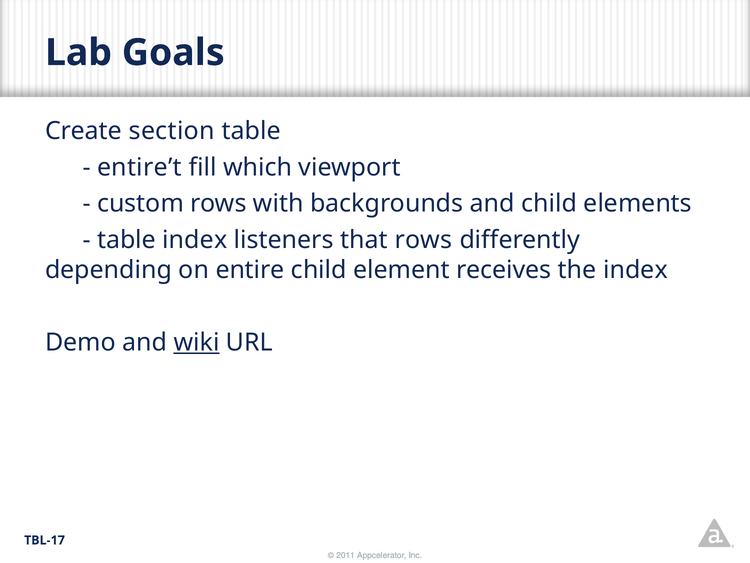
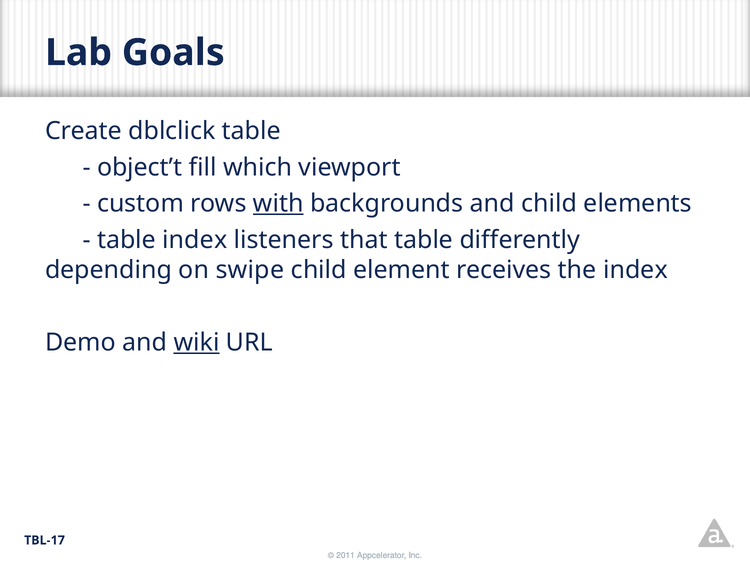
section: section -> dblclick
entire’t: entire’t -> object’t
with underline: none -> present
that rows: rows -> table
entire: entire -> swipe
